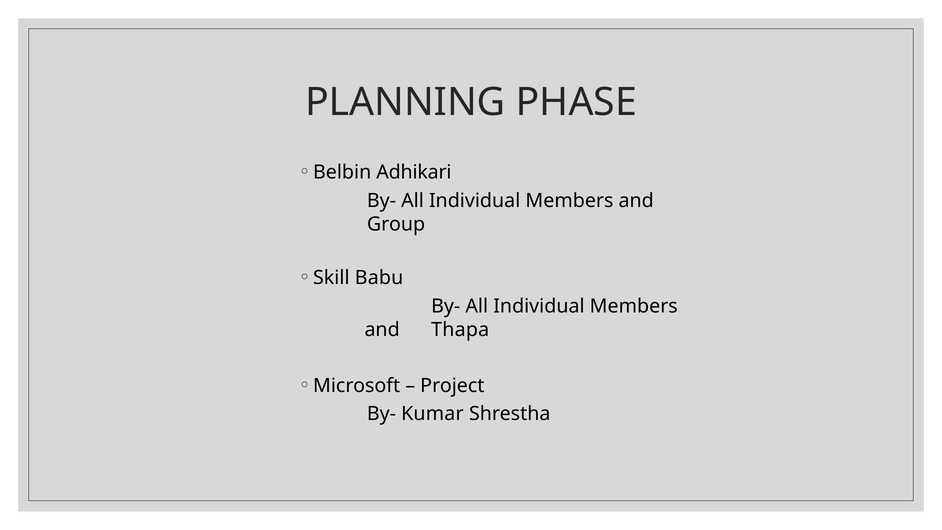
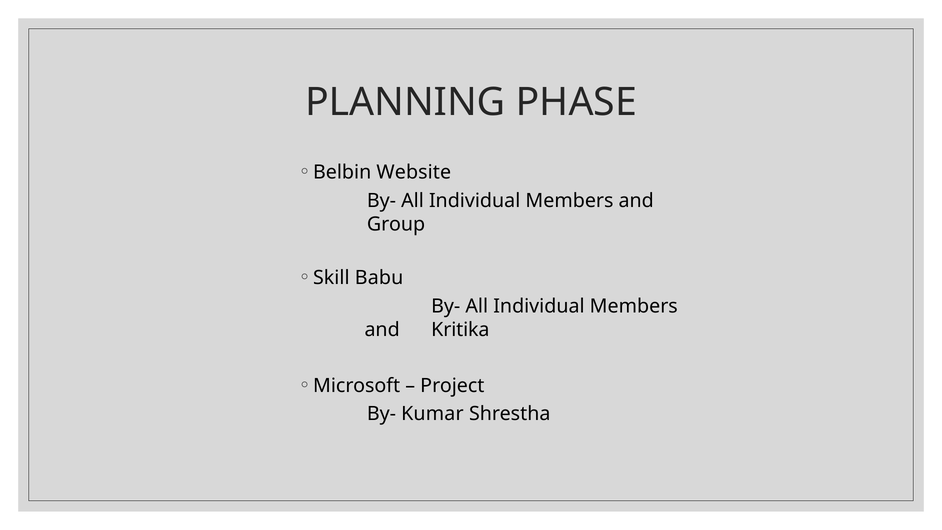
Adhikari: Adhikari -> Website
Thapa: Thapa -> Kritika
